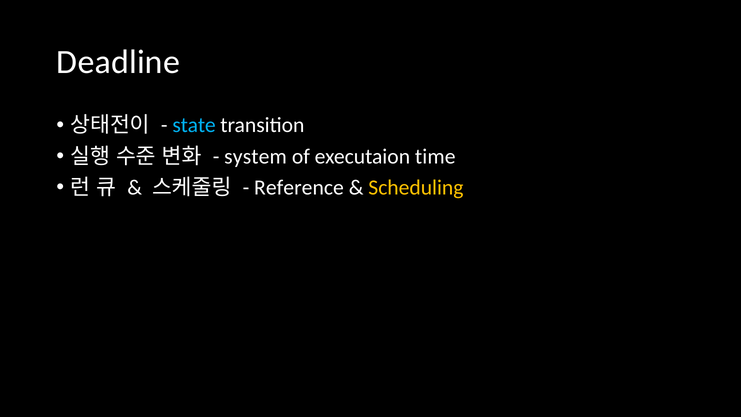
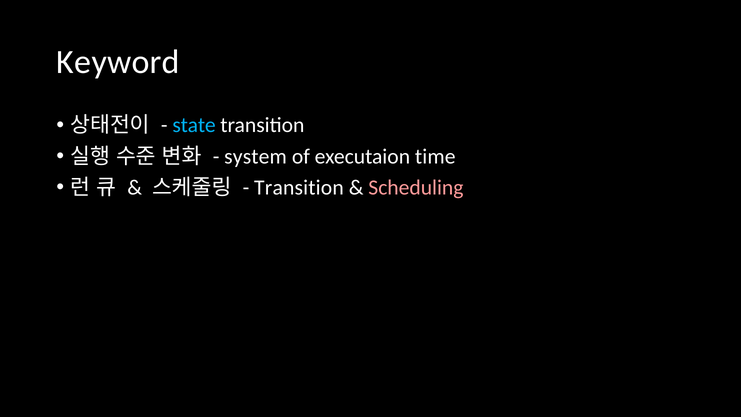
Deadline: Deadline -> Keyword
Reference at (299, 187): Reference -> Transition
Scheduling colour: yellow -> pink
